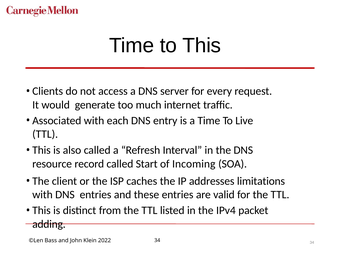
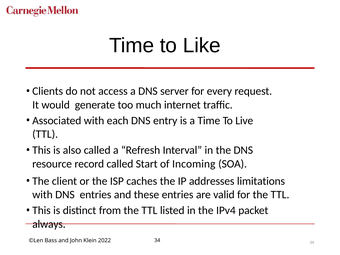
to This: This -> Like
adding: adding -> always
